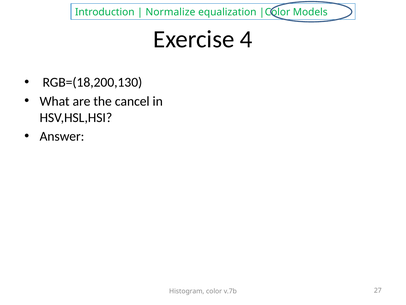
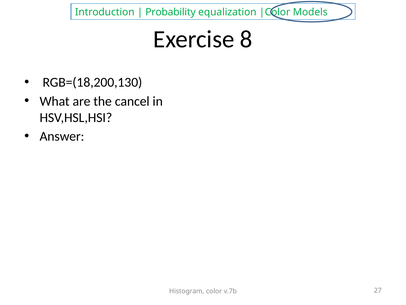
Normalize: Normalize -> Probability
4: 4 -> 8
